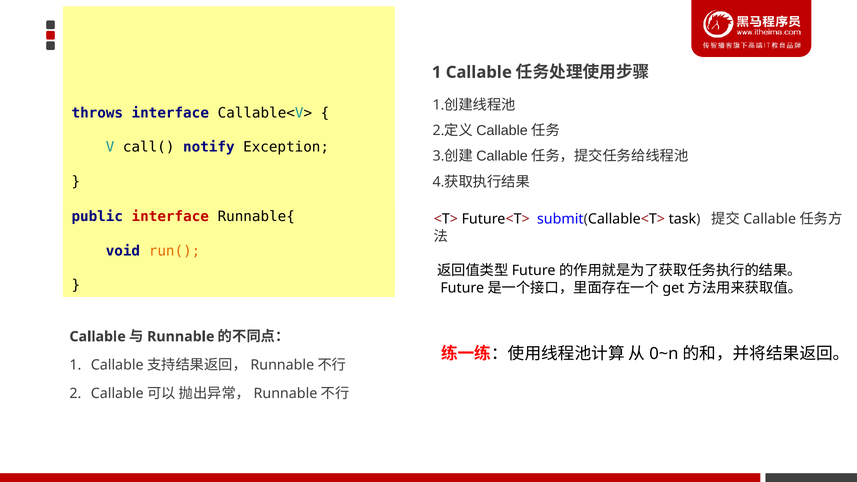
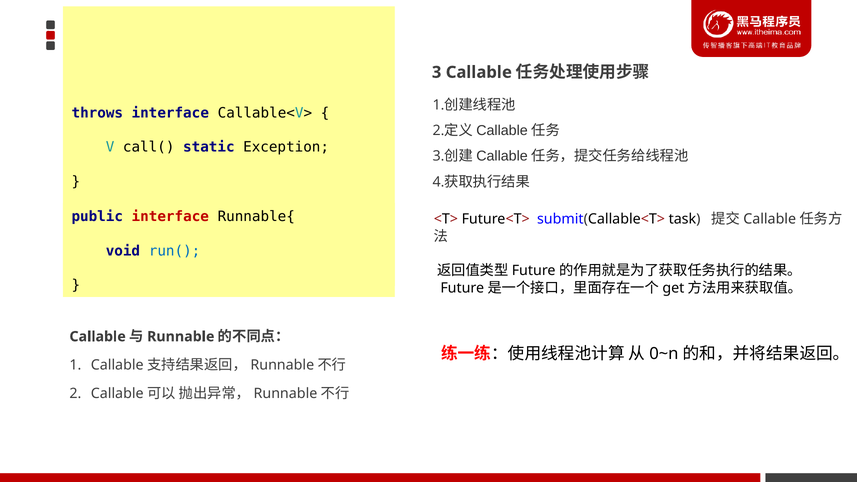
1 at (437, 72): 1 -> 3
notify: notify -> static
run( colour: orange -> blue
